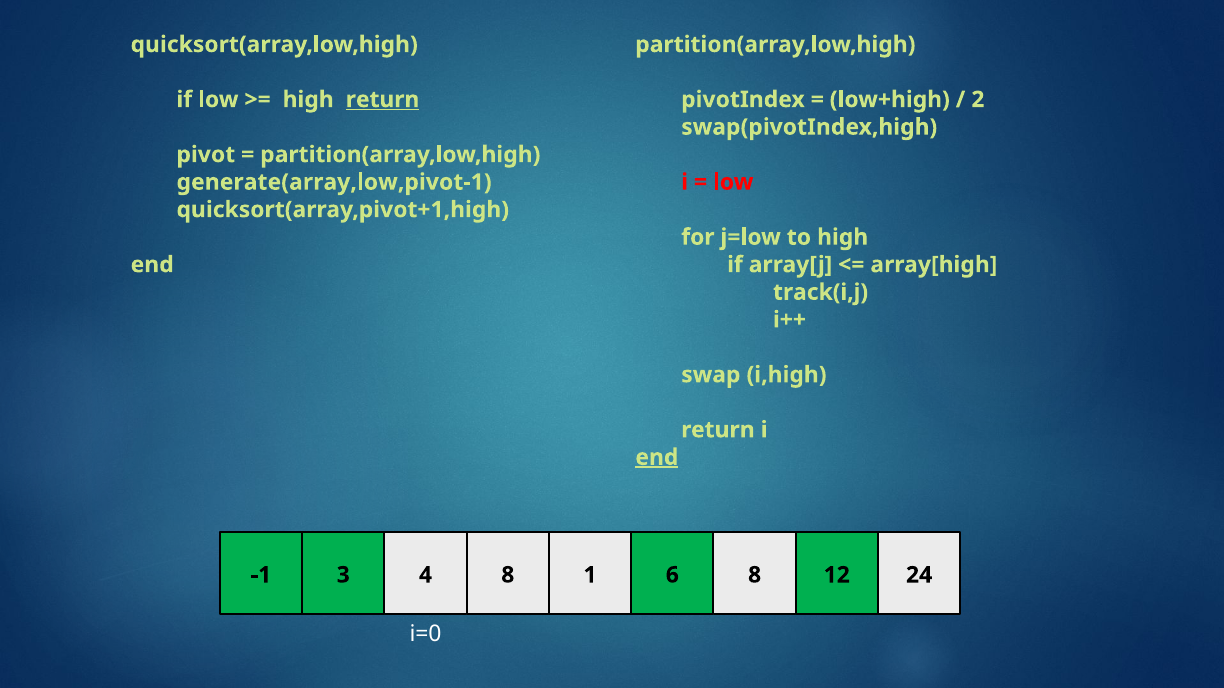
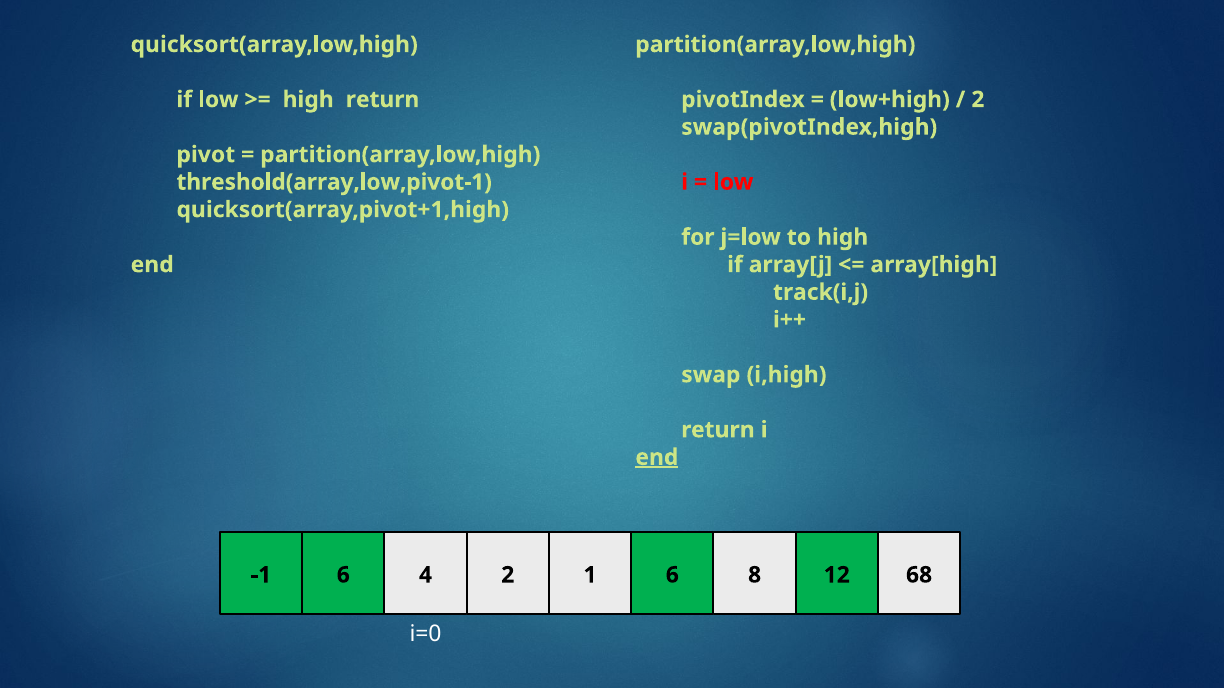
return at (383, 100) underline: present -> none
generate(array,low,pivot-1: generate(array,low,pivot-1 -> threshold(array,low,pivot-1
-1 3: 3 -> 6
4 8: 8 -> 2
24: 24 -> 68
